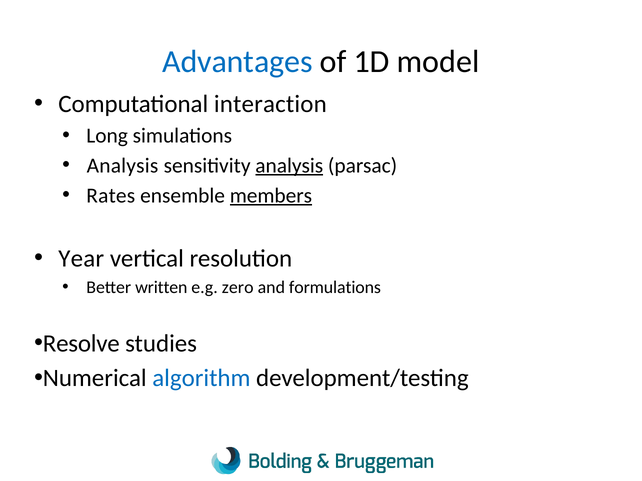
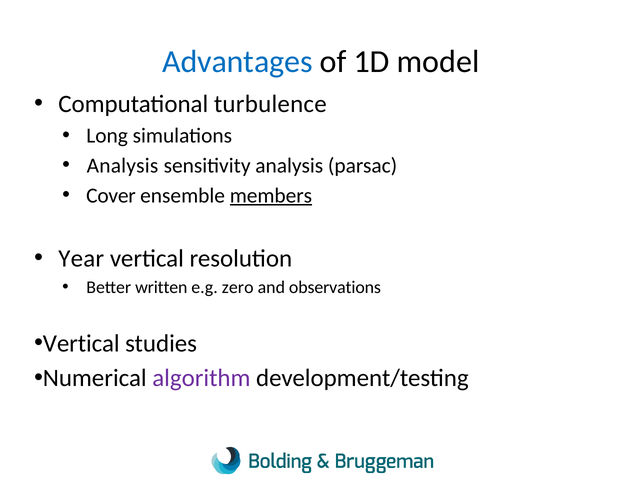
interaction: interaction -> turbulence
analysis at (289, 166) underline: present -> none
Rates: Rates -> Cover
formulations: formulations -> observations
Resolve at (81, 344): Resolve -> Vertical
algorithm colour: blue -> purple
